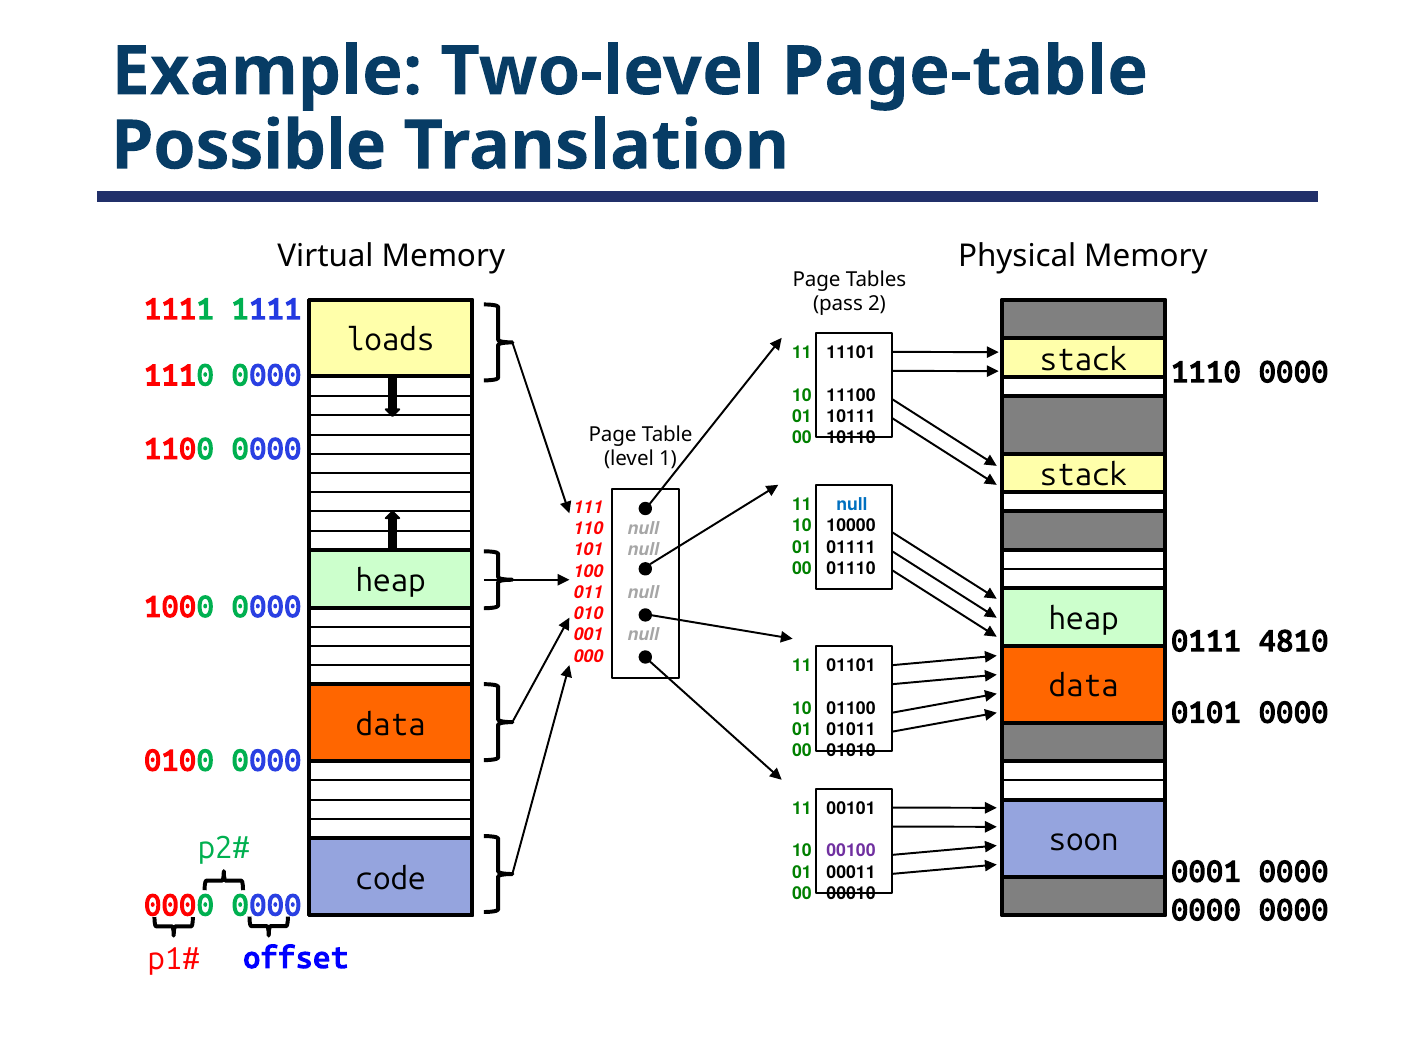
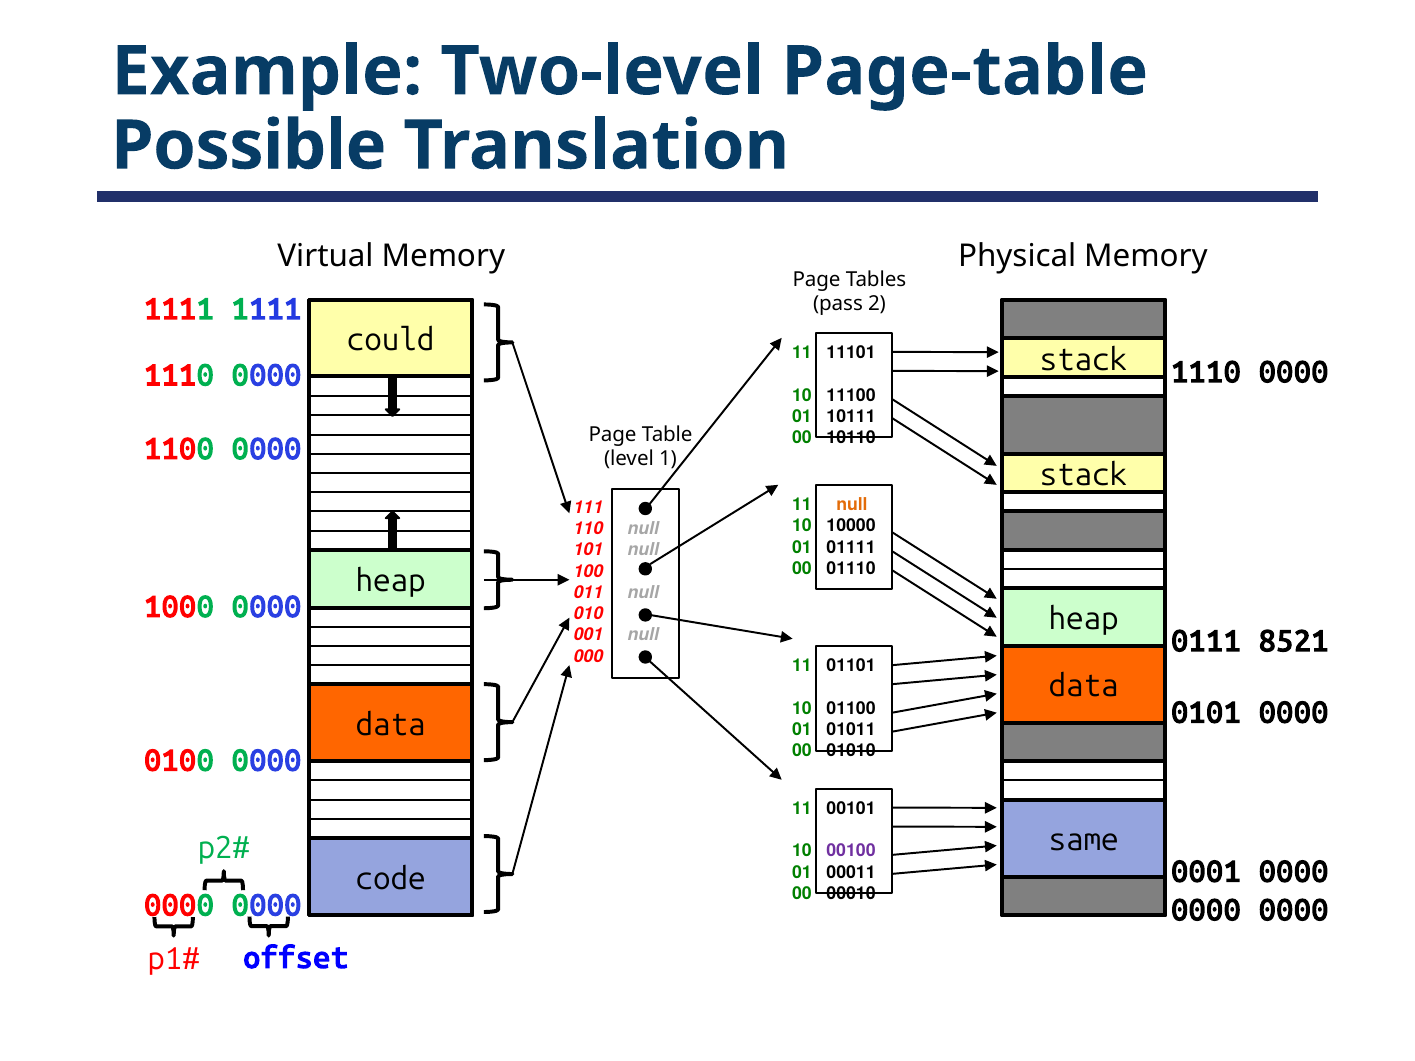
loads: loads -> could
null at (852, 505) colour: blue -> orange
4810: 4810 -> 8521
soon: soon -> same
